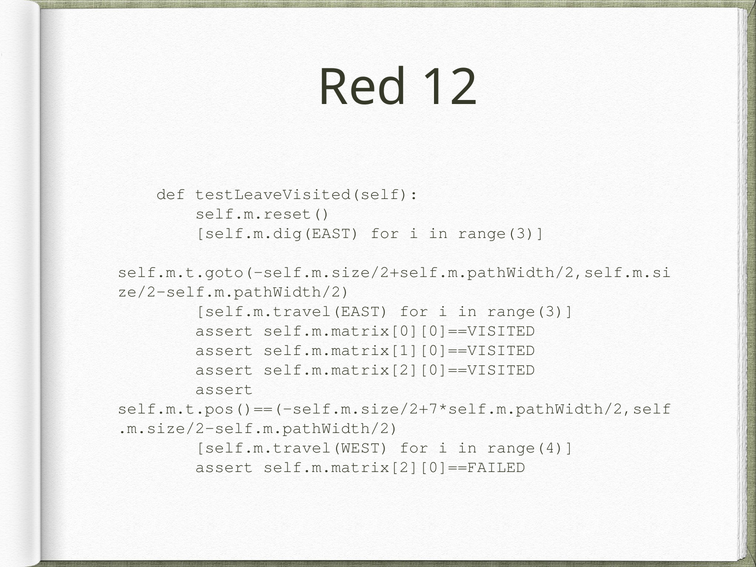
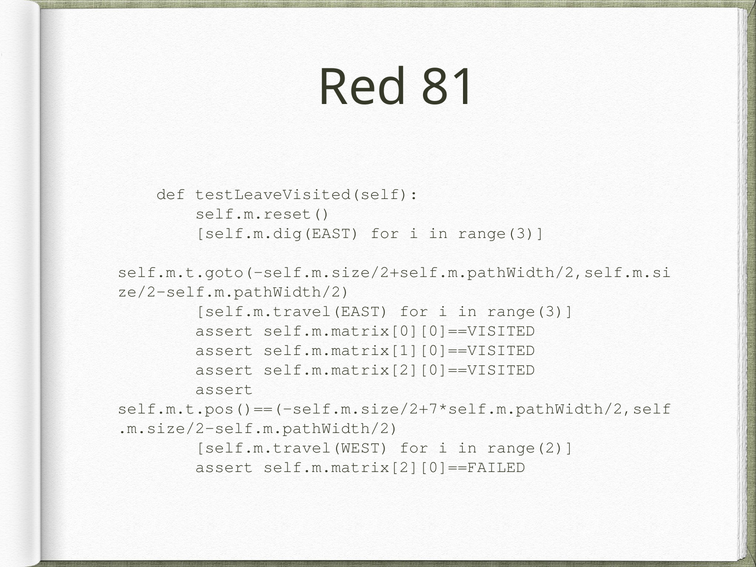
12: 12 -> 81
range(4: range(4 -> range(2
